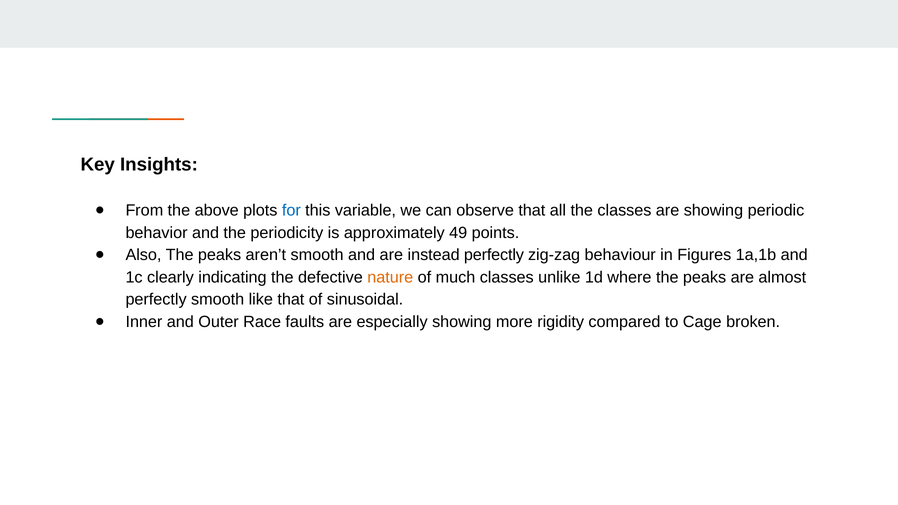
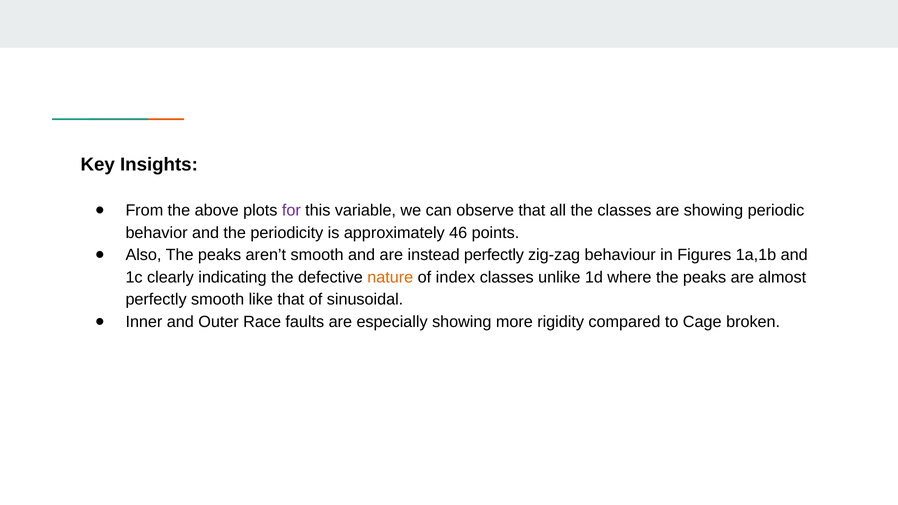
for colour: blue -> purple
49: 49 -> 46
much: much -> index
